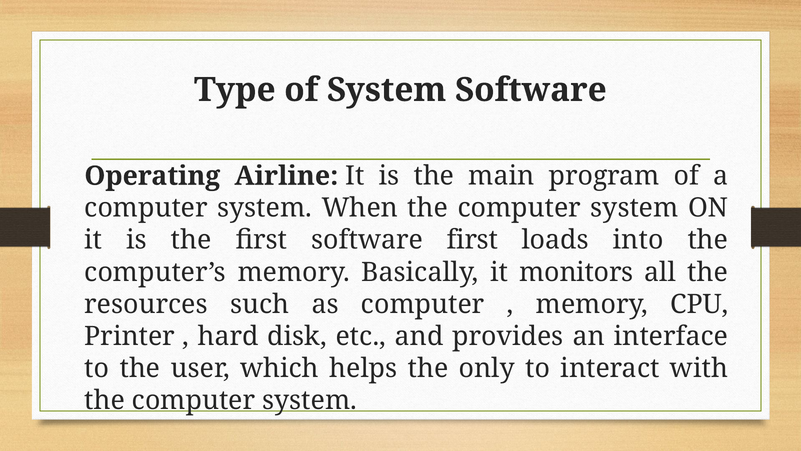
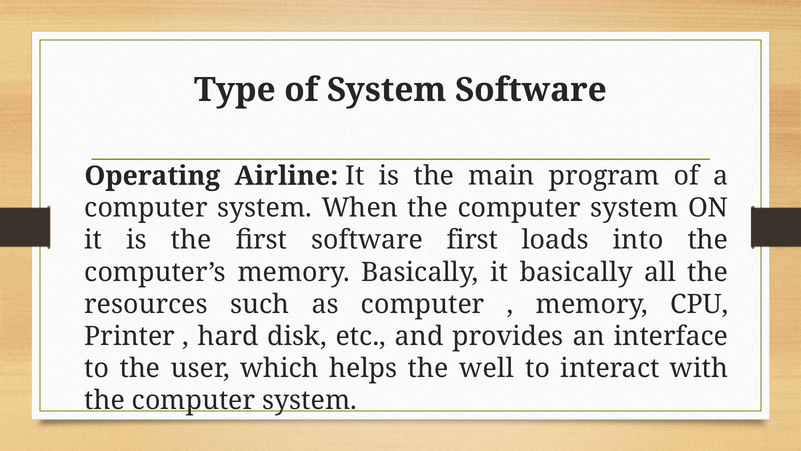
it monitors: monitors -> basically
only: only -> well
